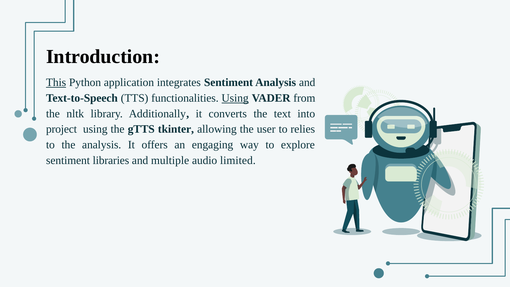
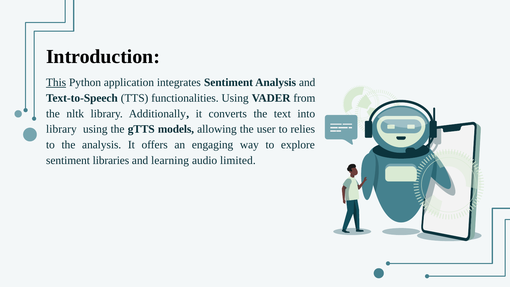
Using at (235, 98) underline: present -> none
project at (61, 129): project -> library
tkinter: tkinter -> models
multiple: multiple -> learning
